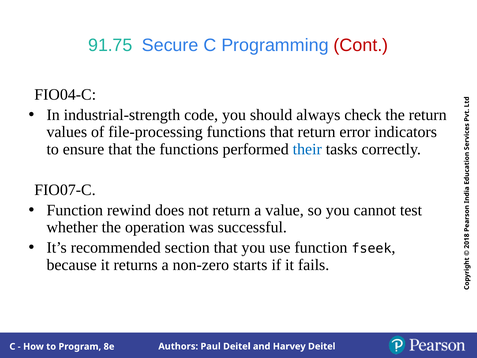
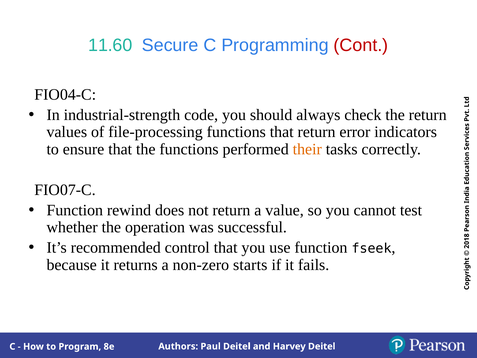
91.75: 91.75 -> 11.60
their colour: blue -> orange
section: section -> control
